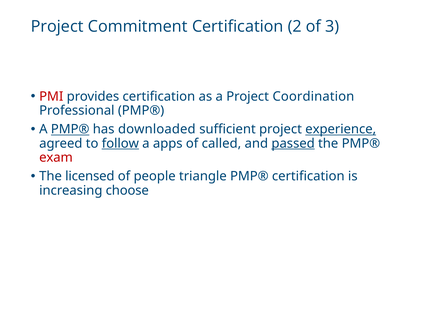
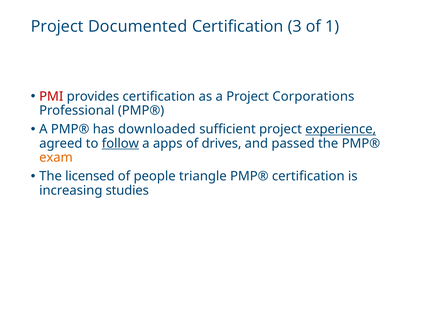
Commitment: Commitment -> Documented
2: 2 -> 3
3: 3 -> 1
Coordination: Coordination -> Corporations
PMP® at (70, 129) underline: present -> none
called: called -> drives
passed underline: present -> none
exam colour: red -> orange
choose: choose -> studies
